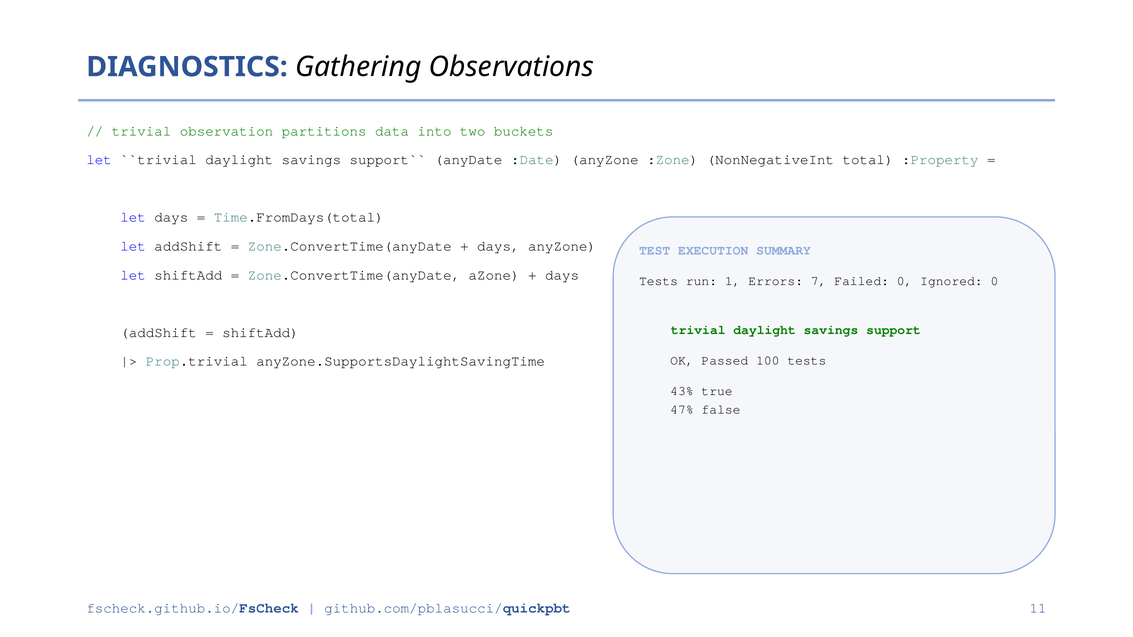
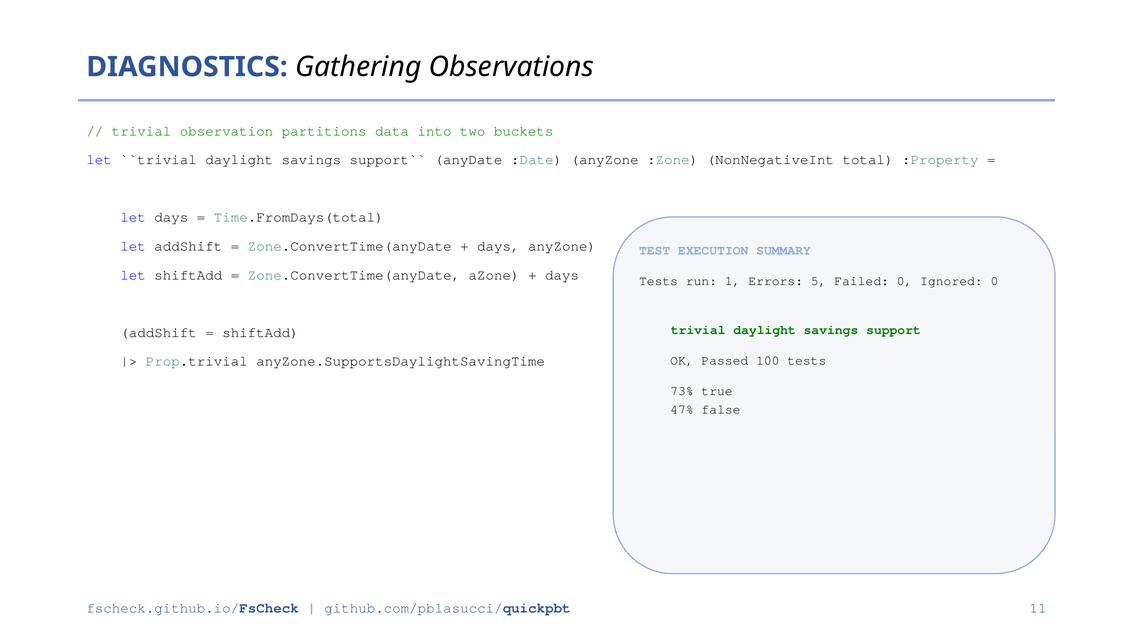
7: 7 -> 5
43%: 43% -> 73%
